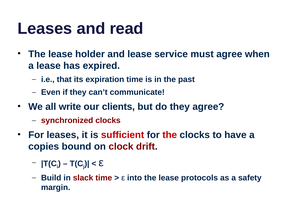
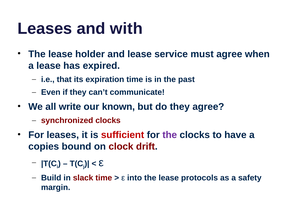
read: read -> with
clients: clients -> known
the at (170, 135) colour: red -> purple
